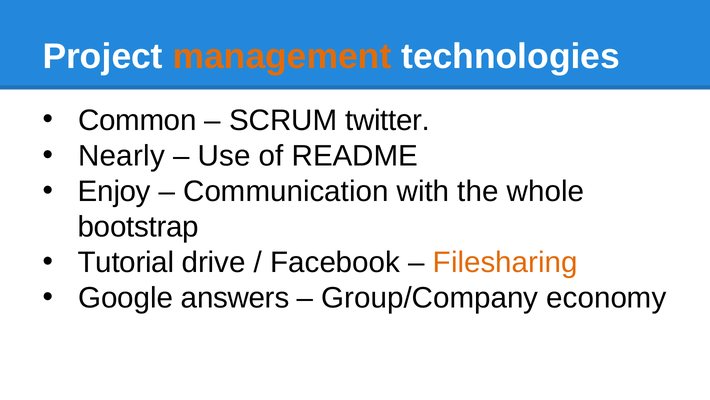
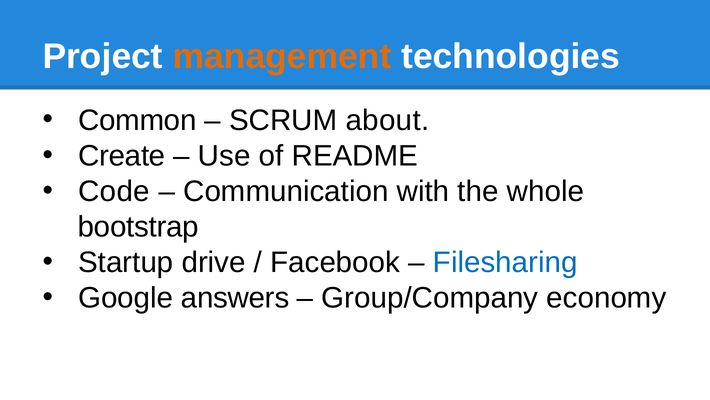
twitter: twitter -> about
Nearly: Nearly -> Create
Enjoy: Enjoy -> Code
Tutorial: Tutorial -> Startup
Filesharing colour: orange -> blue
